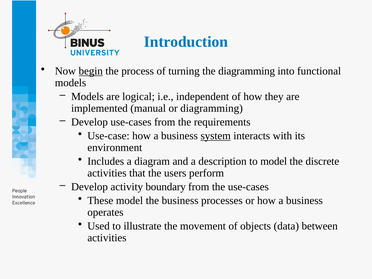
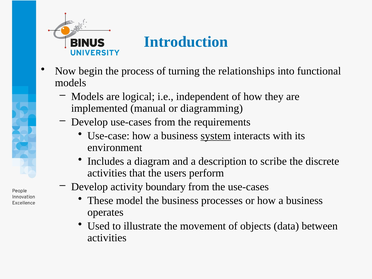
begin underline: present -> none
the diagramming: diagramming -> relationships
to model: model -> scribe
